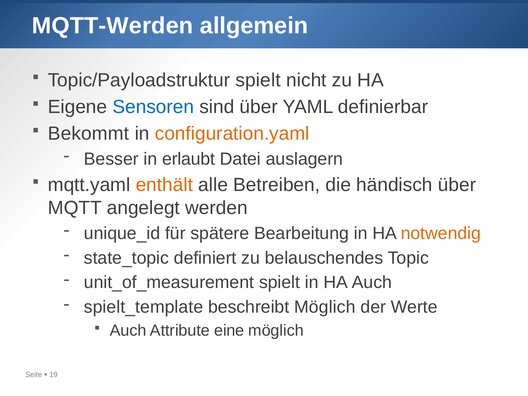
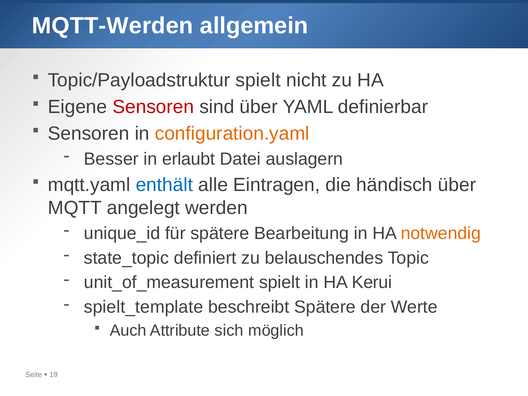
Sensoren at (153, 107) colour: blue -> red
Bekommt at (89, 134): Bekommt -> Sensoren
enthält colour: orange -> blue
Betreiben: Betreiben -> Eintragen
HA Auch: Auch -> Kerui
beschreibt Möglich: Möglich -> Spätere
eine: eine -> sich
